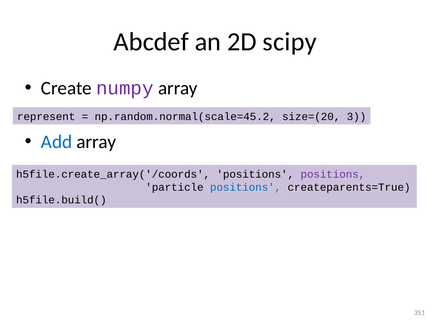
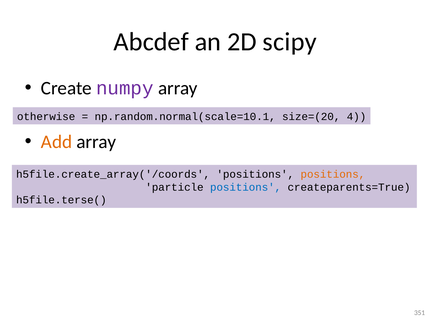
represent: represent -> otherwise
np.random.normal(scale=45.2: np.random.normal(scale=45.2 -> np.random.normal(scale=10.1
3: 3 -> 4
Add colour: blue -> orange
positions at (333, 174) colour: purple -> orange
h5file.build(: h5file.build( -> h5file.terse(
